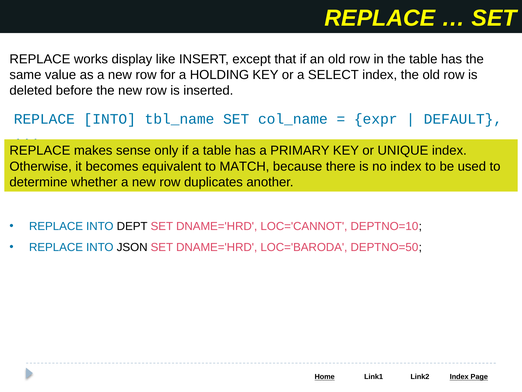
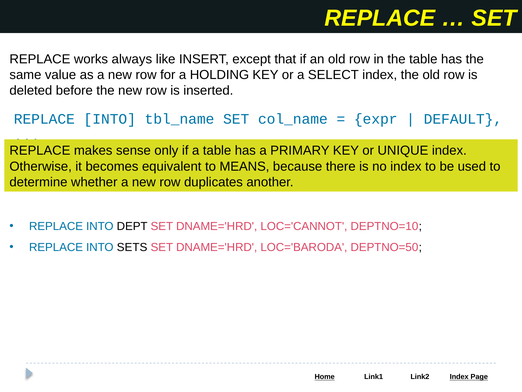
display: display -> always
MATCH: MATCH -> MEANS
JSON: JSON -> SETS
